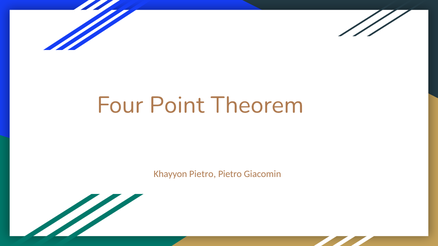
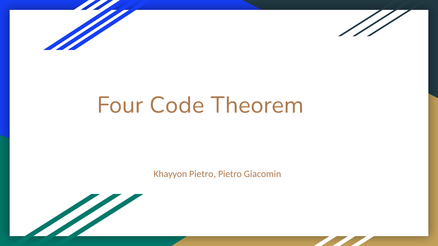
Point: Point -> Code
